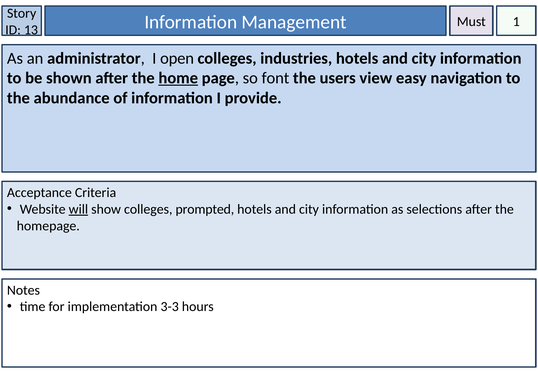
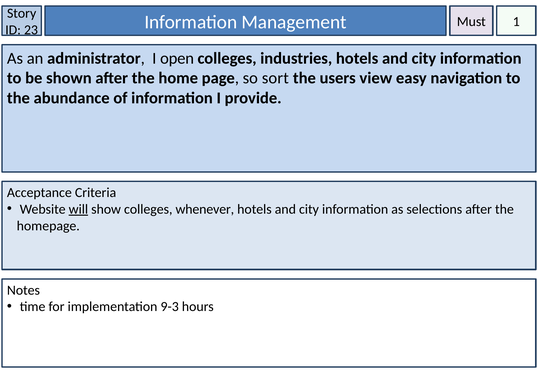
13: 13 -> 23
home underline: present -> none
font: font -> sort
prompted: prompted -> whenever
3-3: 3-3 -> 9-3
